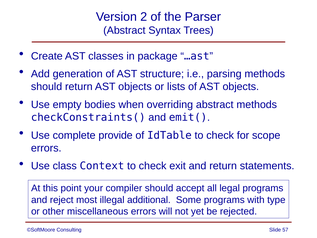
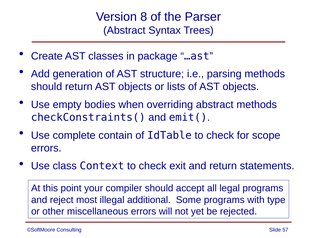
2: 2 -> 8
provide: provide -> contain
